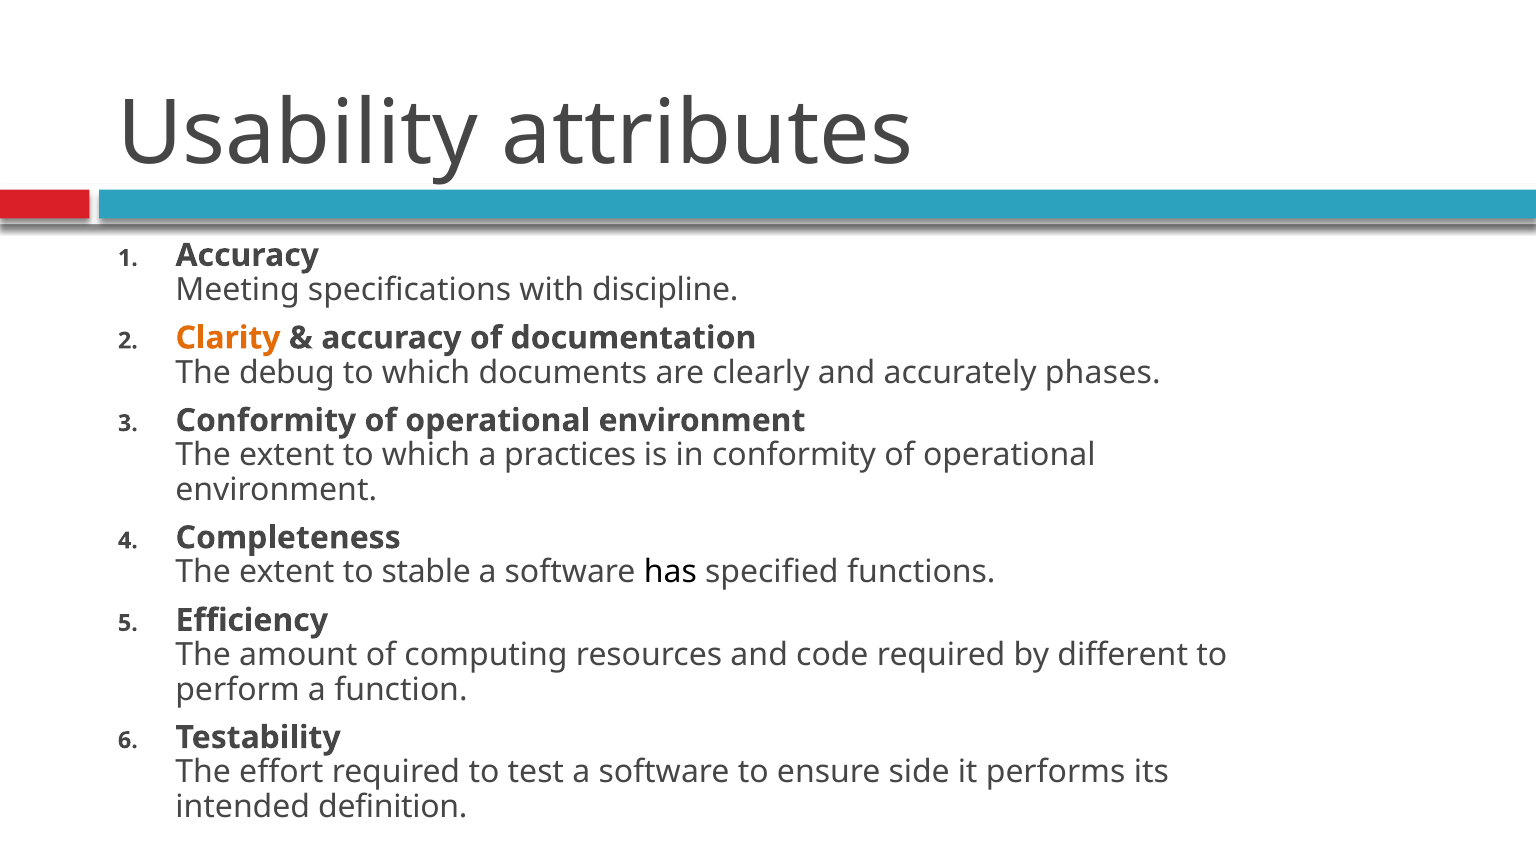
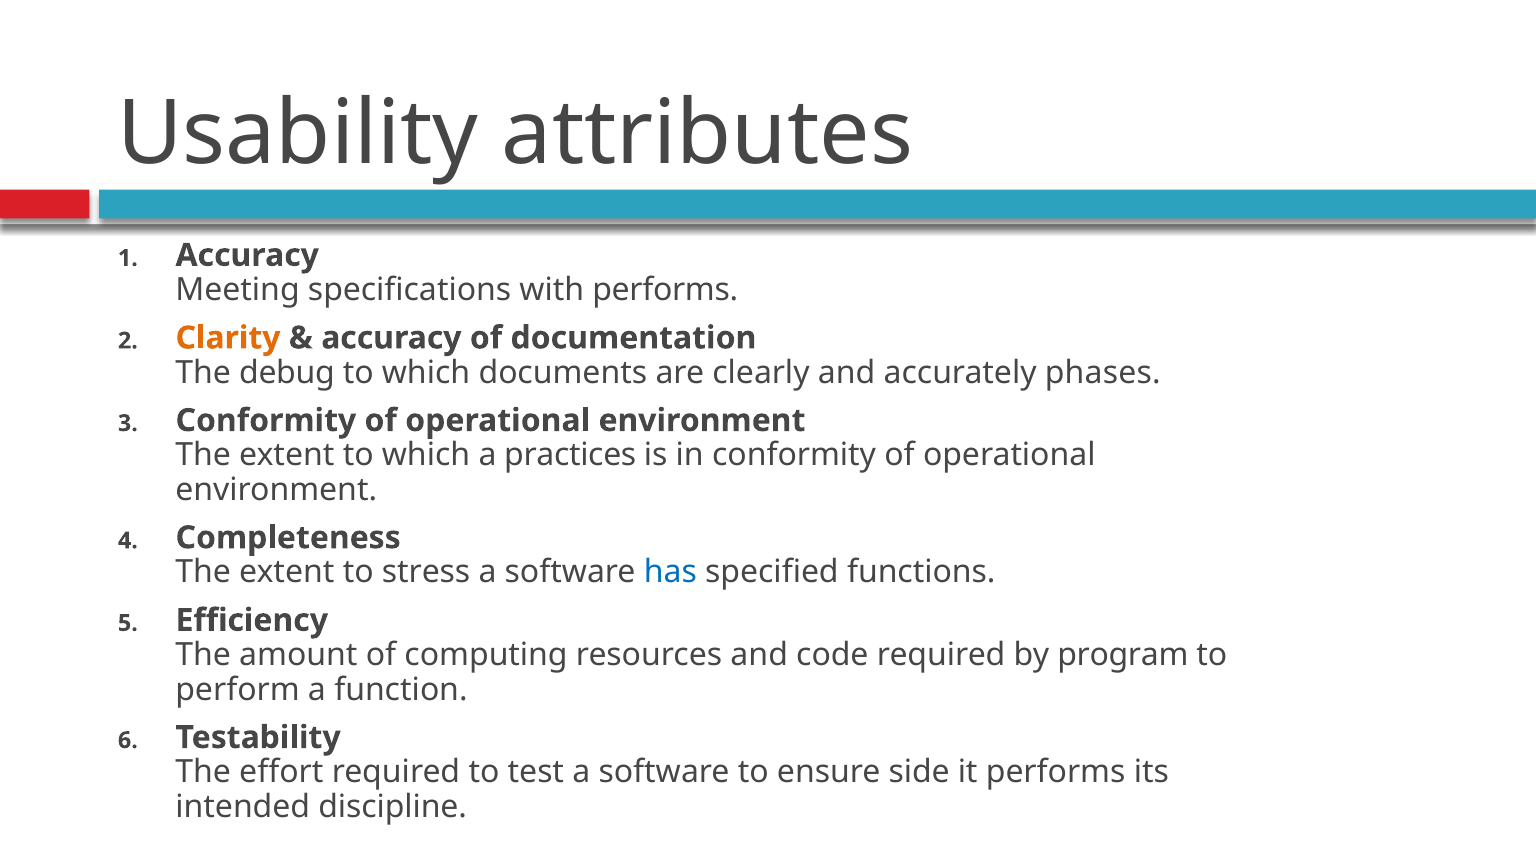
with discipline: discipline -> performs
stable: stable -> stress
has colour: black -> blue
different: different -> program
definition: definition -> discipline
